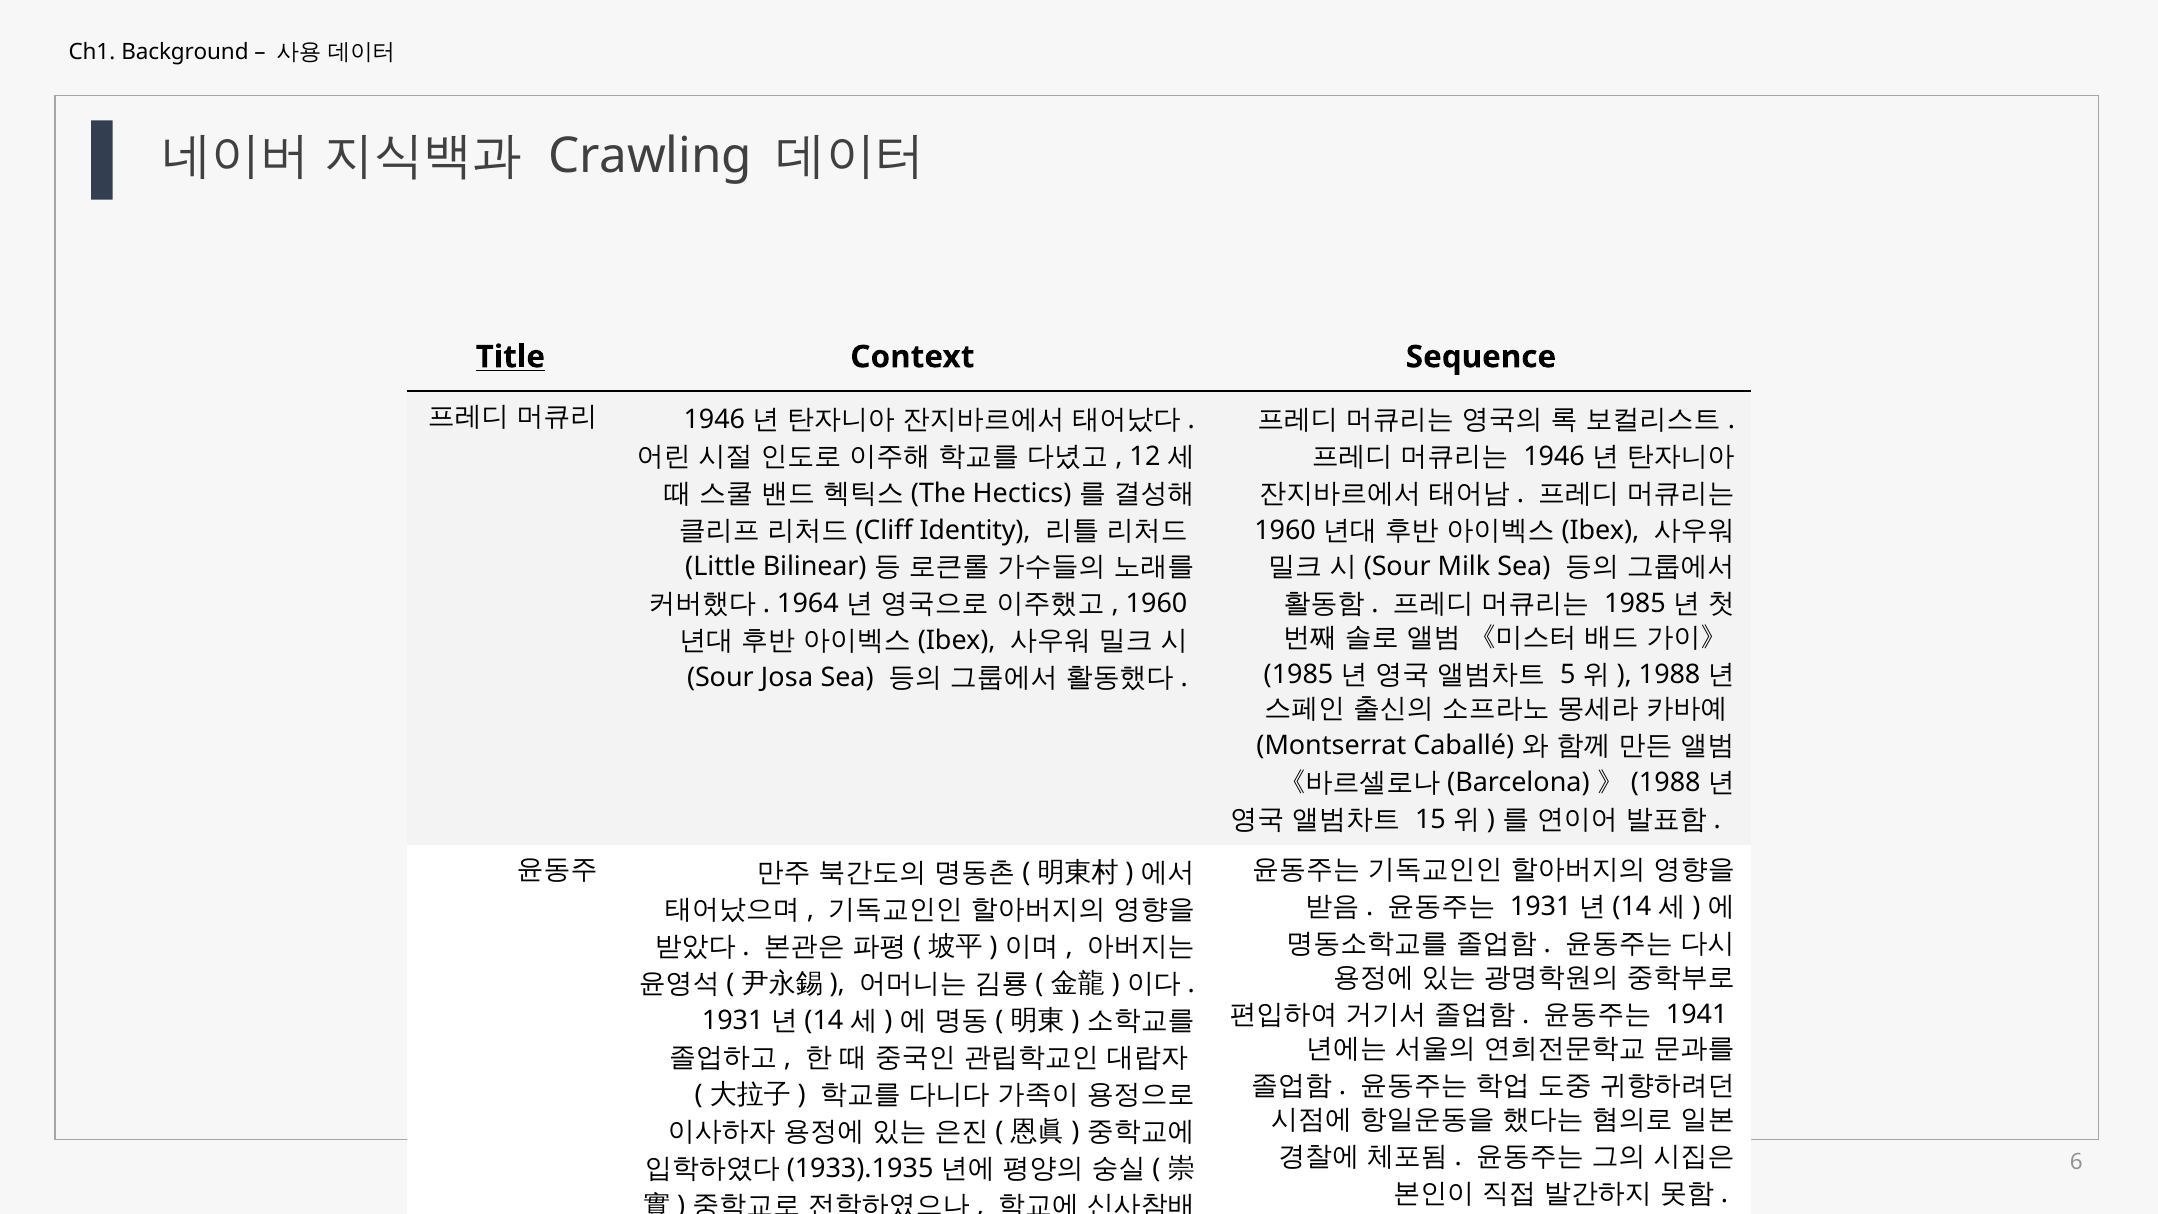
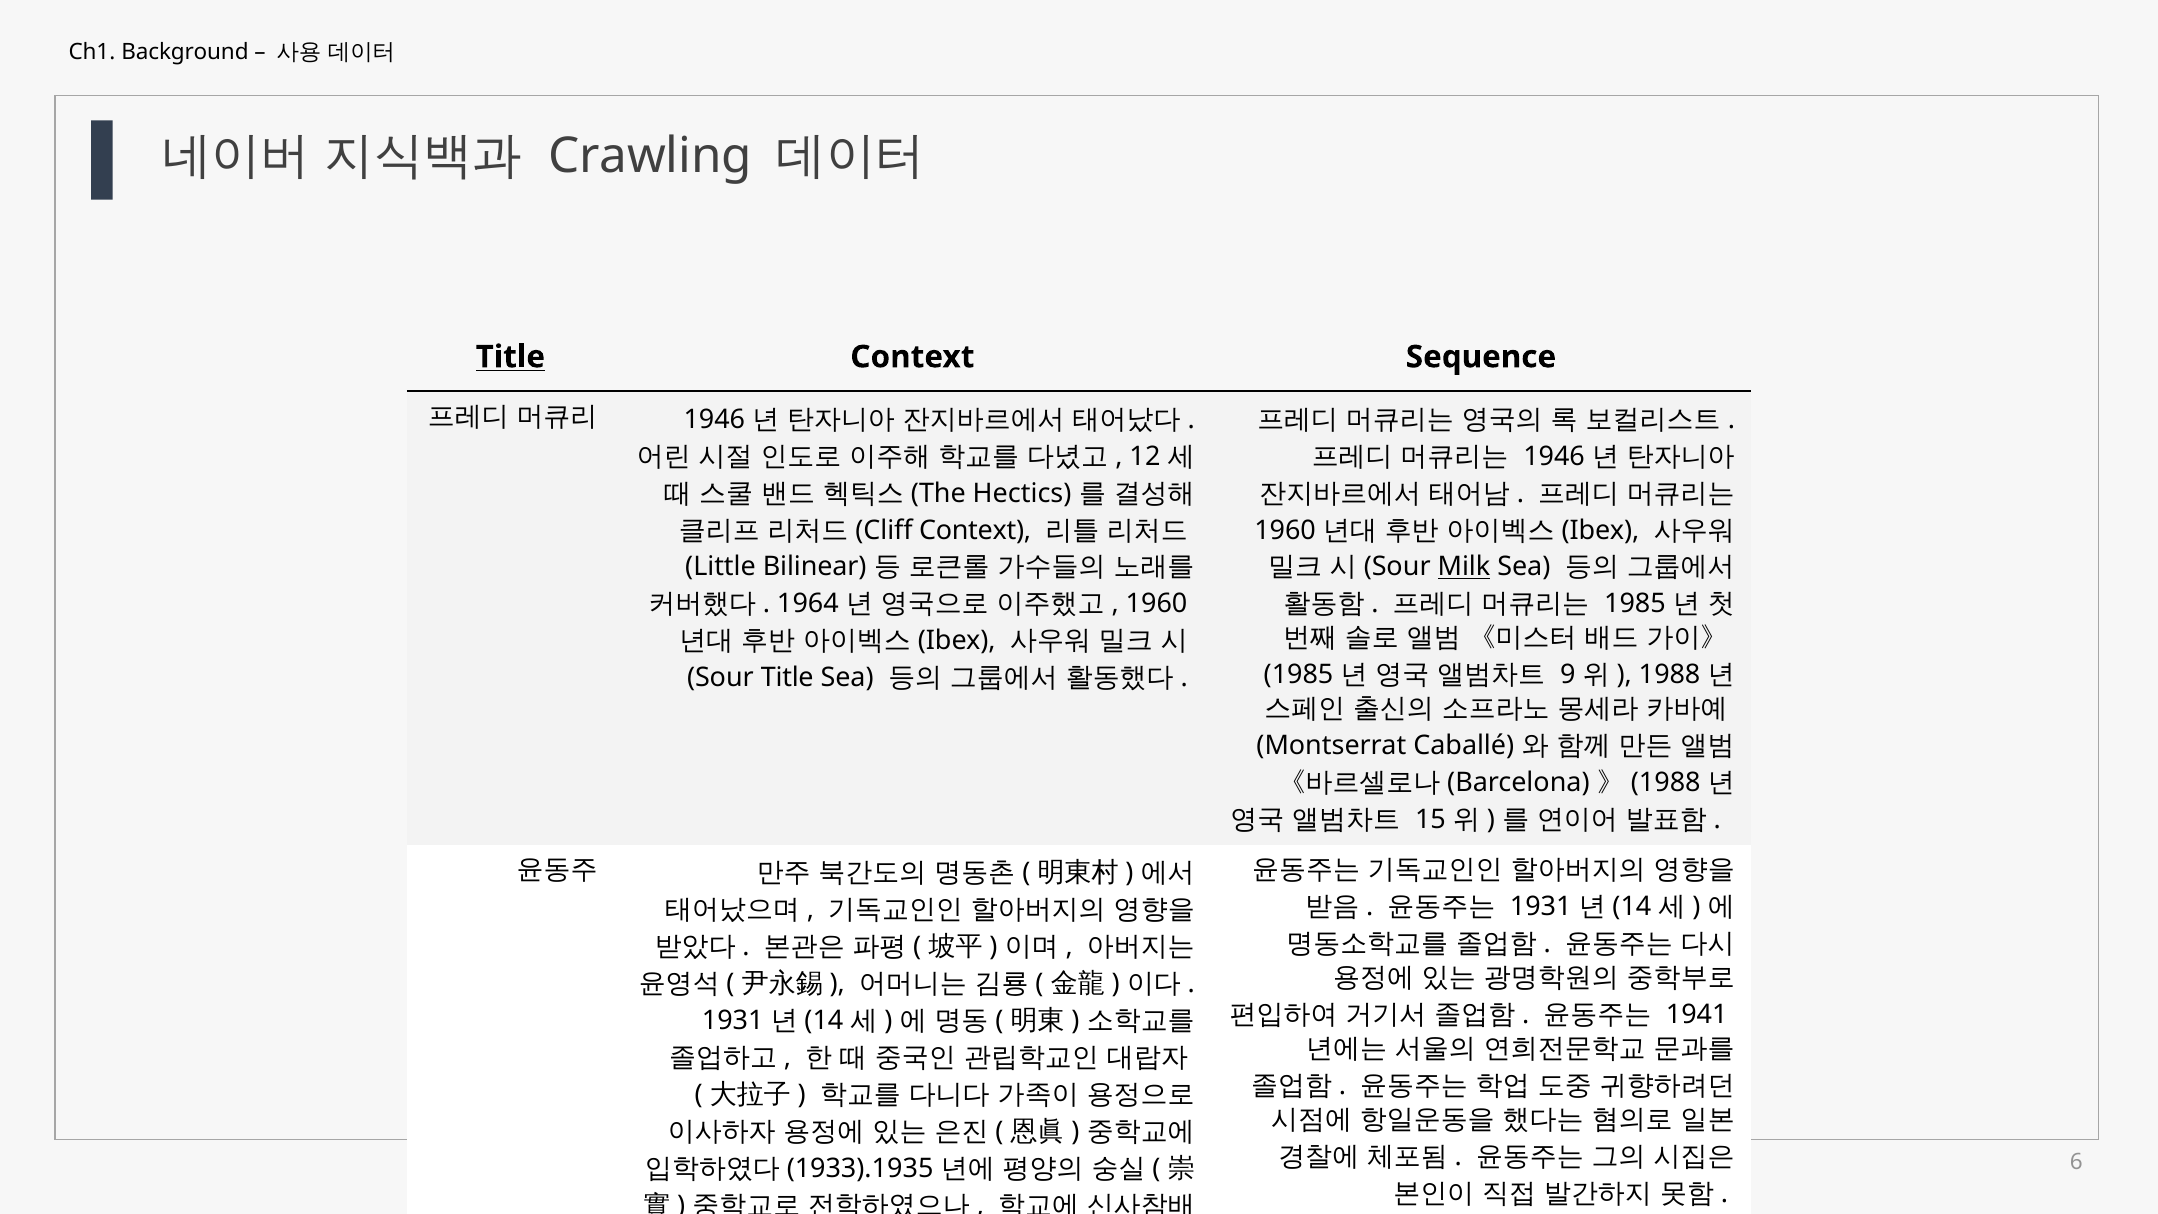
Identity at (975, 530): Identity -> Context
Milk underline: none -> present
5: 5 -> 9
Josa at (787, 678): Josa -> Title
